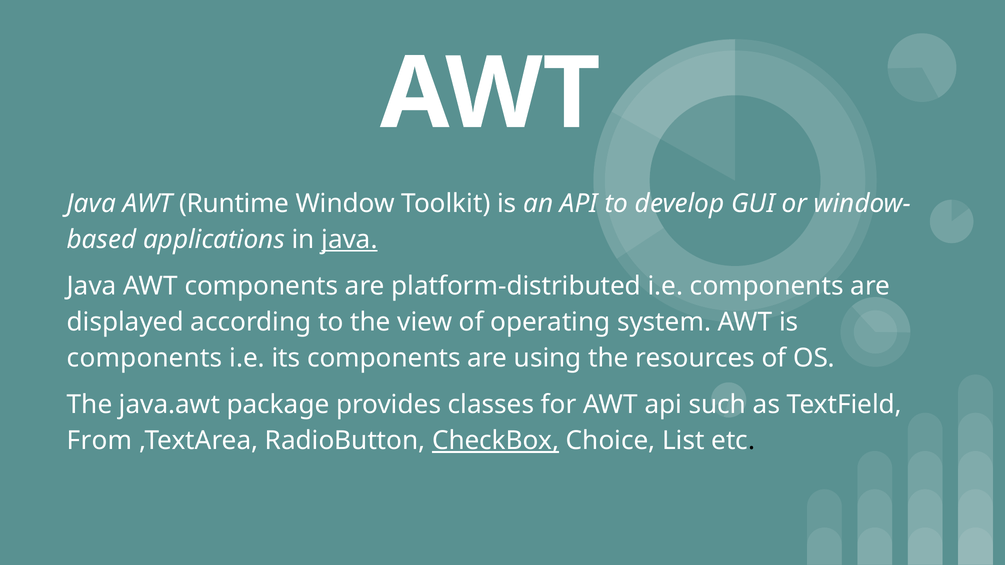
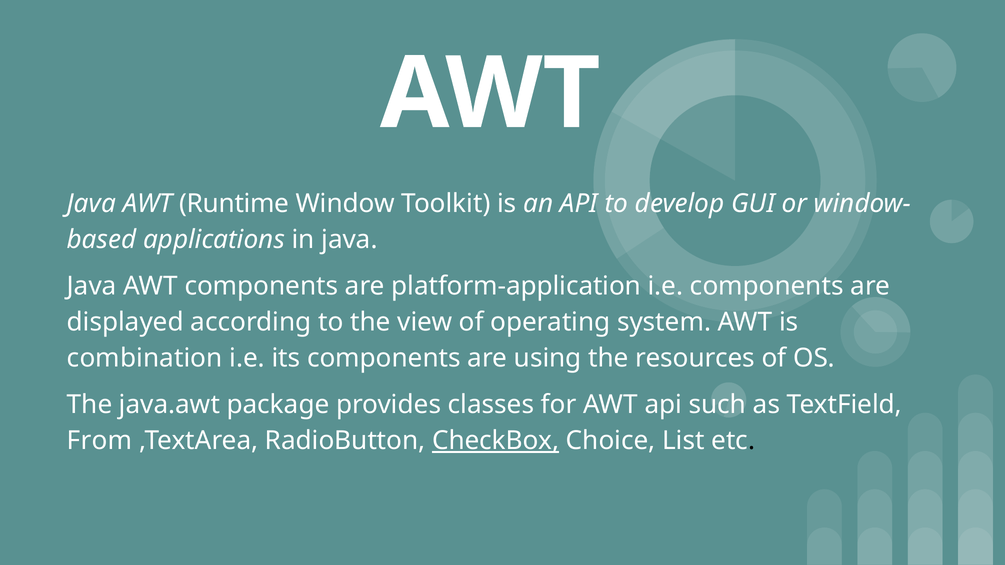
java at (349, 240) underline: present -> none
platform-distributed: platform-distributed -> platform-application
components at (145, 358): components -> combination
